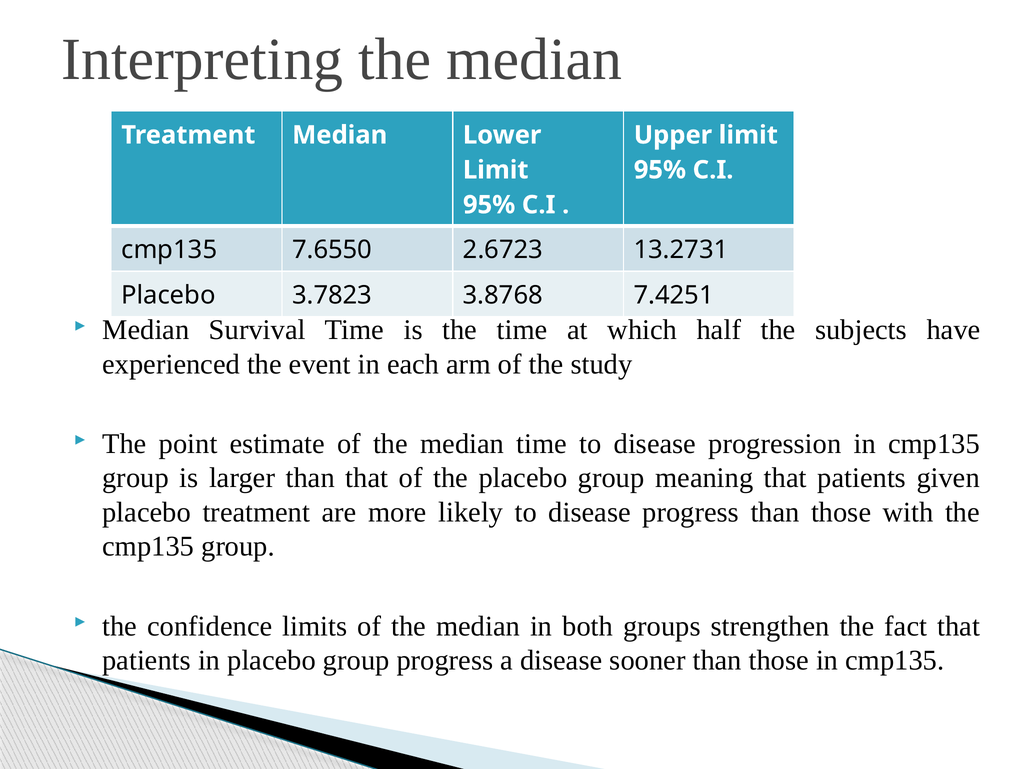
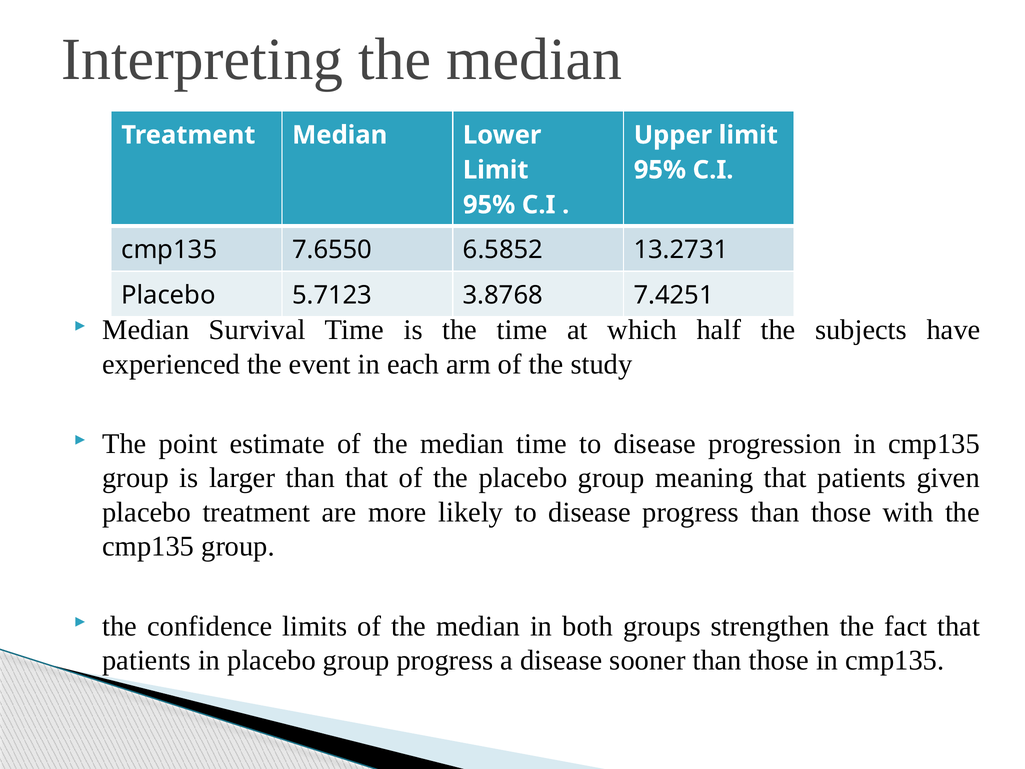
2.6723: 2.6723 -> 6.5852
3.7823: 3.7823 -> 5.7123
